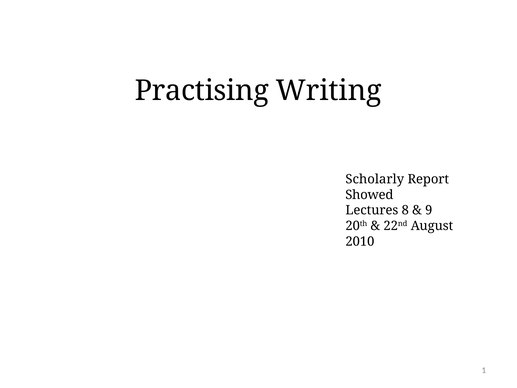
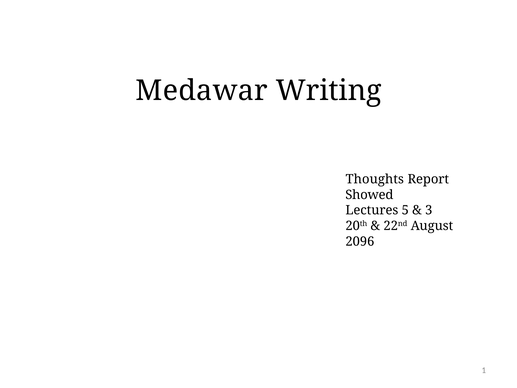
Practising: Practising -> Medawar
Scholarly: Scholarly -> Thoughts
8: 8 -> 5
9: 9 -> 3
2010: 2010 -> 2096
